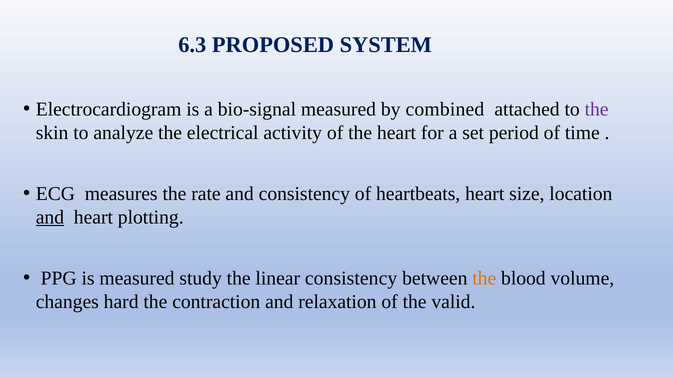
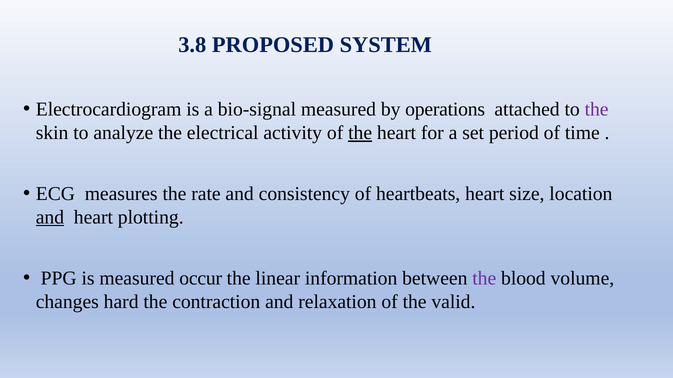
6.3: 6.3 -> 3.8
combined: combined -> operations
the at (360, 133) underline: none -> present
study: study -> occur
linear consistency: consistency -> information
the at (484, 279) colour: orange -> purple
